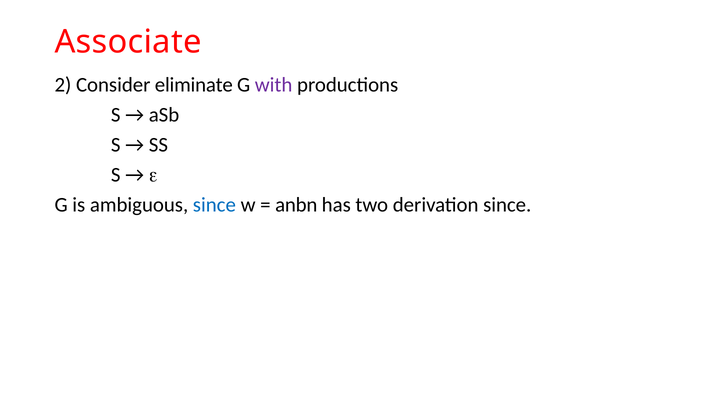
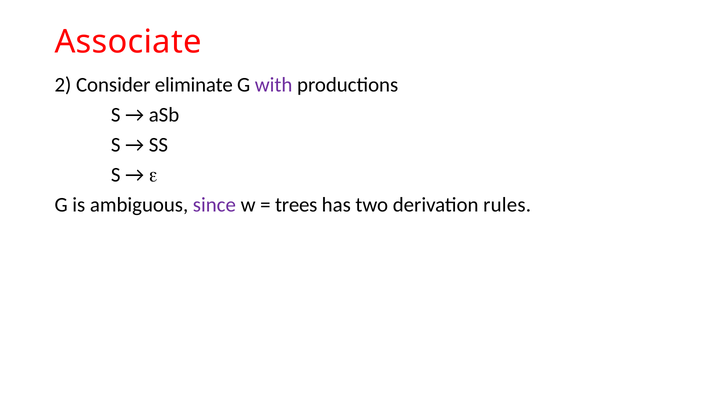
since at (214, 205) colour: blue -> purple
anbn: anbn -> trees
derivation since: since -> rules
